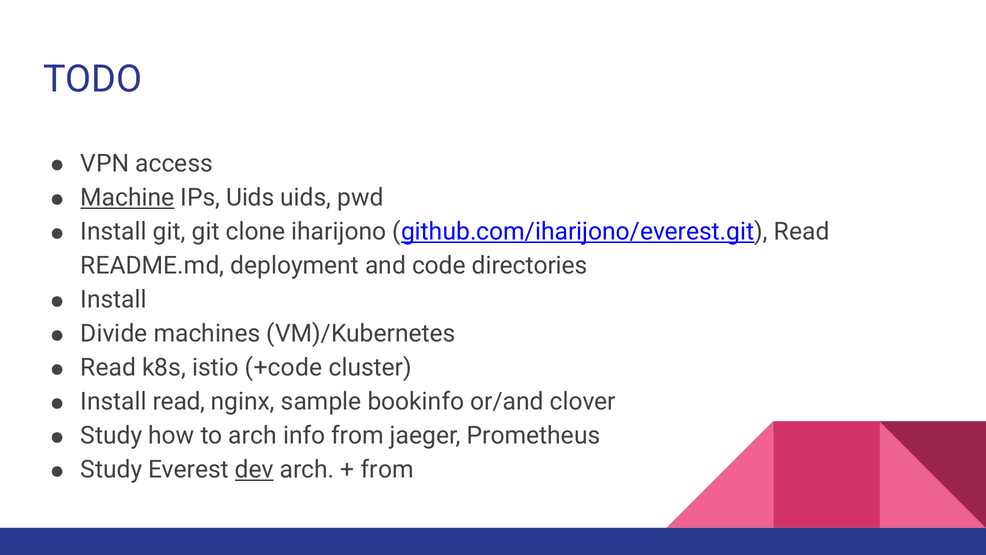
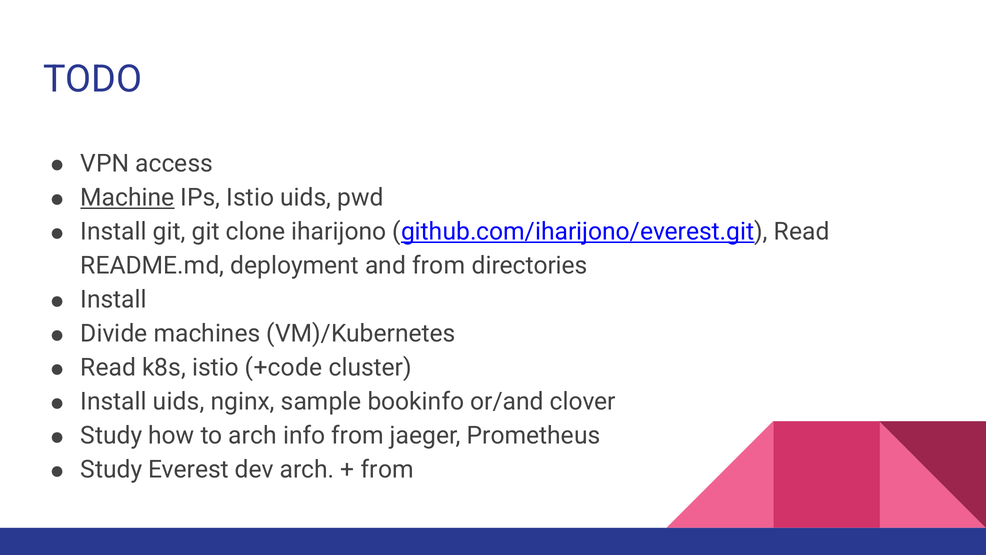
IPs Uids: Uids -> Istio
and code: code -> from
Install read: read -> uids
dev underline: present -> none
